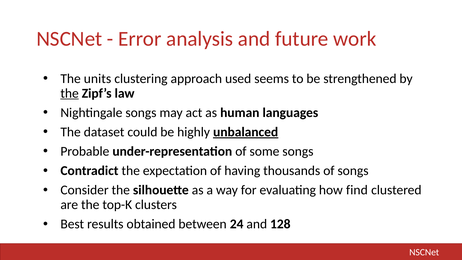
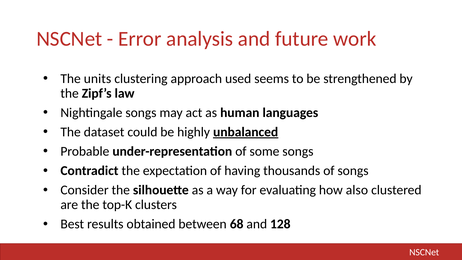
the at (70, 93) underline: present -> none
find: find -> also
24: 24 -> 68
